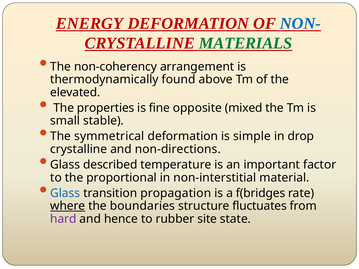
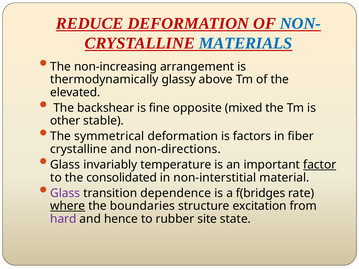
ENERGY: ENERGY -> REDUCE
MATERIALS colour: green -> blue
non-coherency: non-coherency -> non-increasing
found: found -> glassy
properties: properties -> backshear
small: small -> other
simple: simple -> factors
drop: drop -> fiber
described: described -> invariably
factor underline: none -> present
proportional: proportional -> consolidated
Glass at (65, 193) colour: blue -> purple
propagation: propagation -> dependence
fluctuates: fluctuates -> excitation
